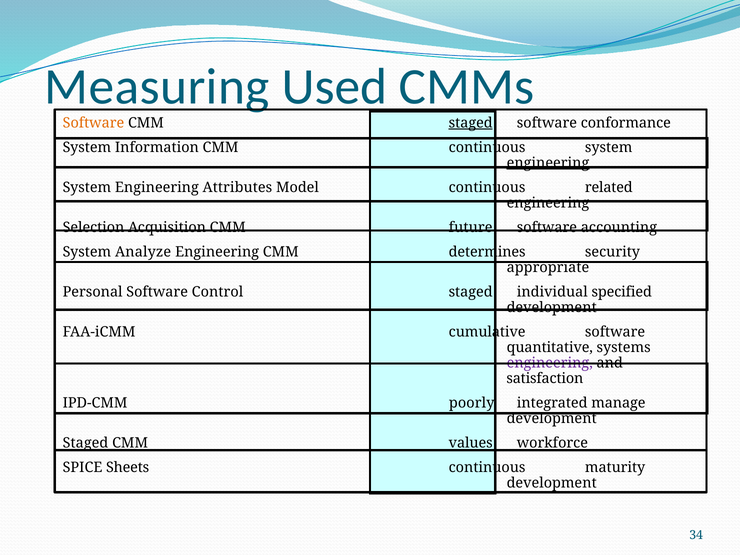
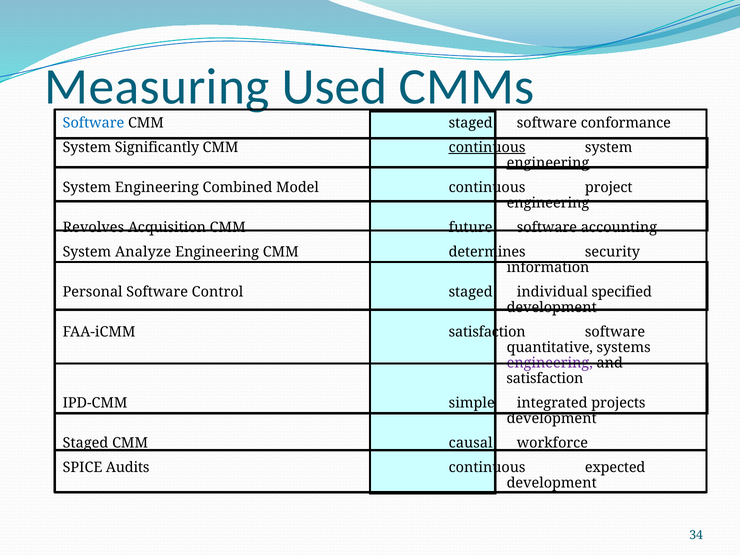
Software at (93, 123) colour: orange -> blue
staged at (471, 123) underline: present -> none
Information: Information -> Significantly
continuous at (487, 147) underline: none -> present
Attributes: Attributes -> Combined
related: related -> project
Selection: Selection -> Revolves
appropriate: appropriate -> information
FAA-iCMM cumulative: cumulative -> satisfaction
poorly: poorly -> simple
manage: manage -> projects
values: values -> causal
Sheets: Sheets -> Audits
maturity: maturity -> expected
